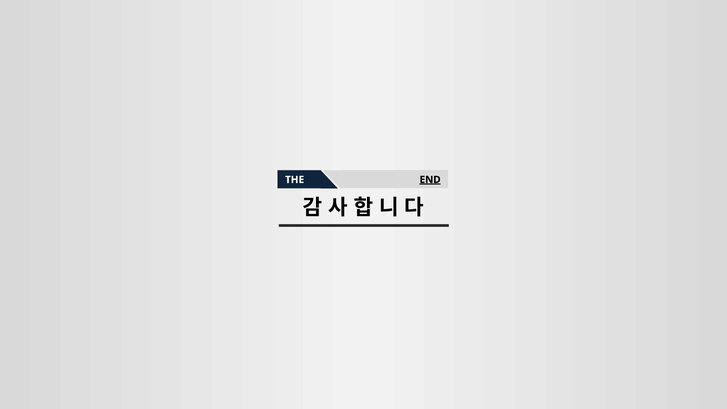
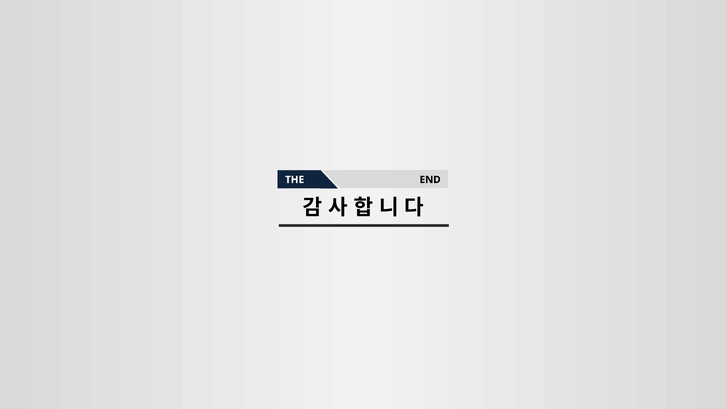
END underline: present -> none
